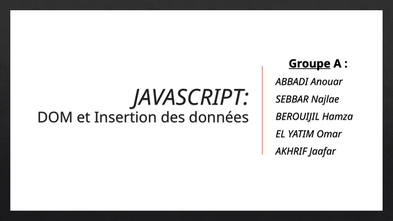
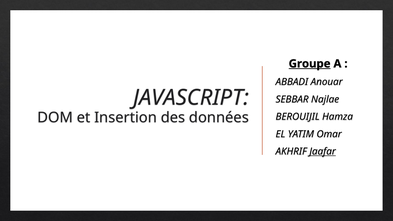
Jaafar underline: none -> present
